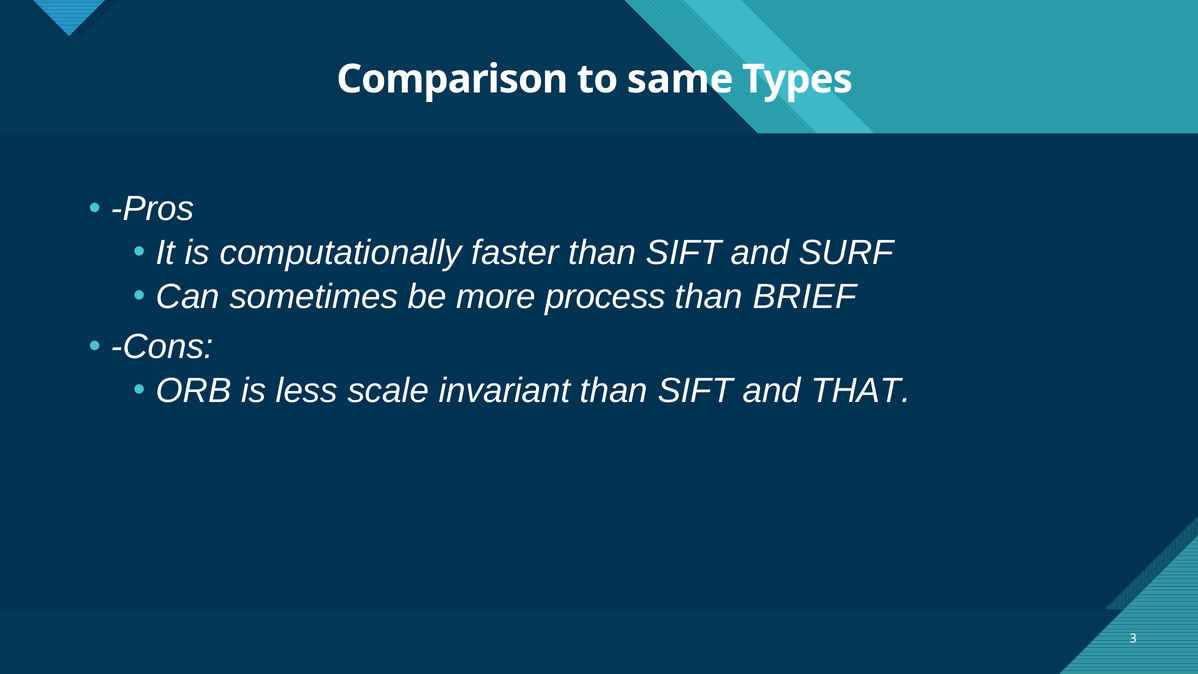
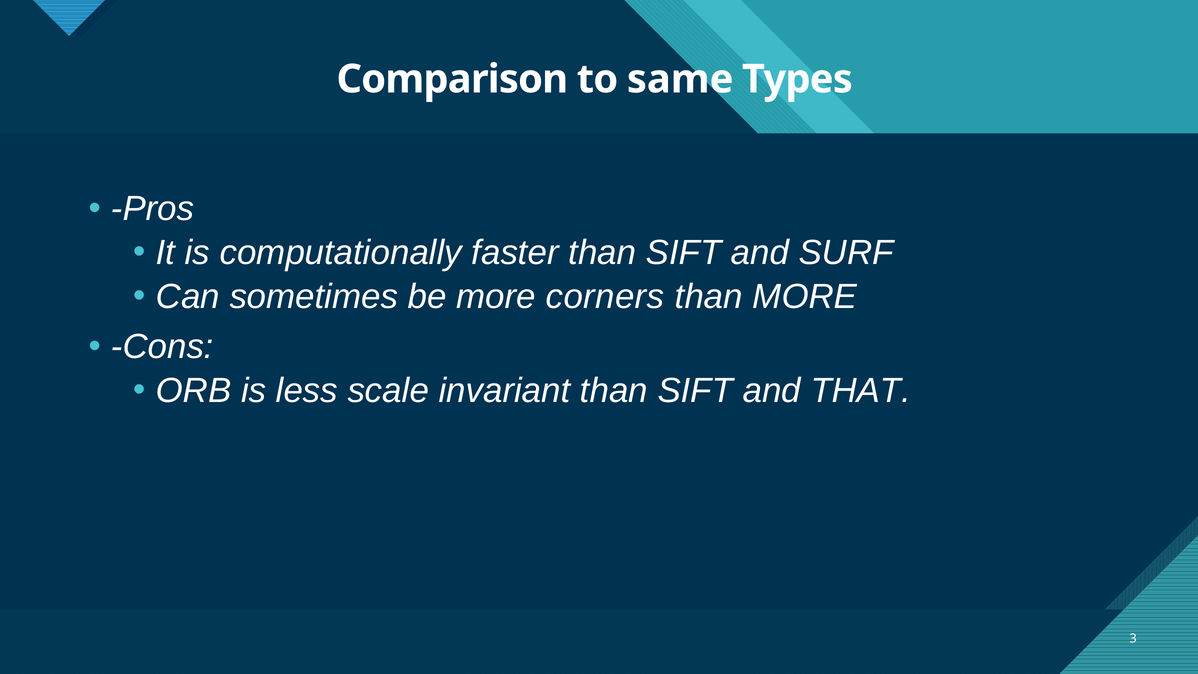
process: process -> corners
than BRIEF: BRIEF -> MORE
